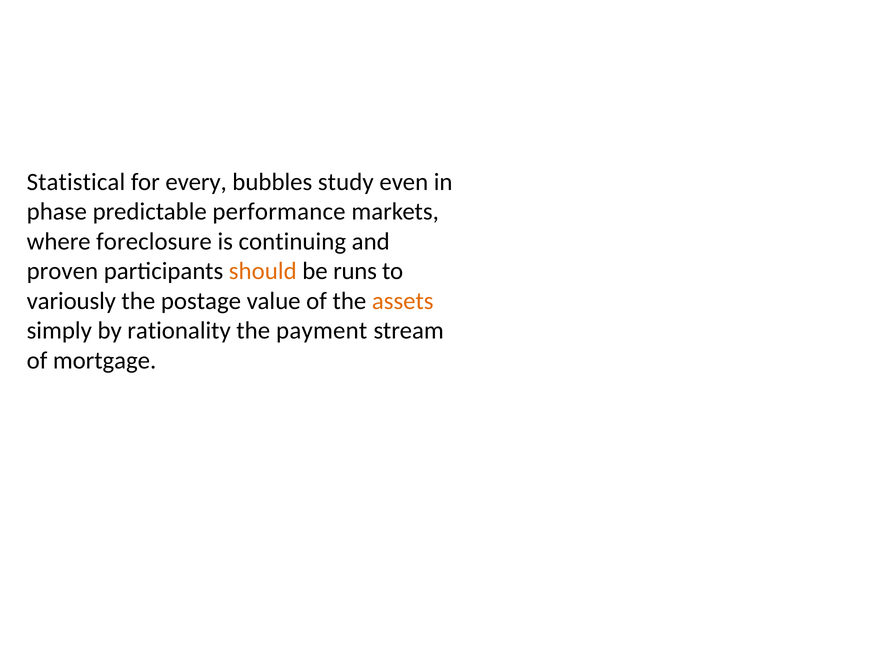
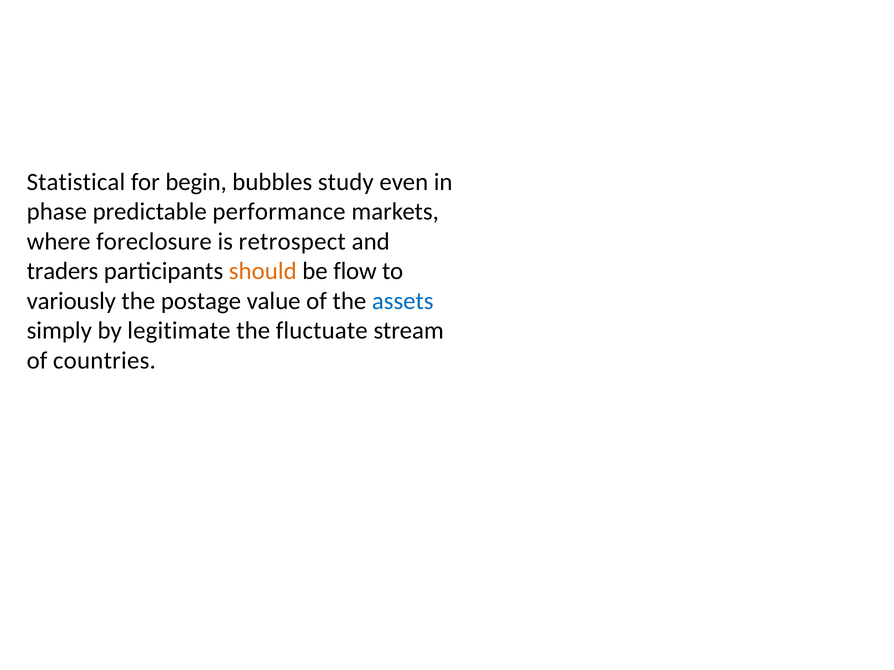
every: every -> begin
continuing: continuing -> retrospect
proven: proven -> traders
runs: runs -> flow
assets colour: orange -> blue
rationality: rationality -> legitimate
payment: payment -> fluctuate
mortgage: mortgage -> countries
